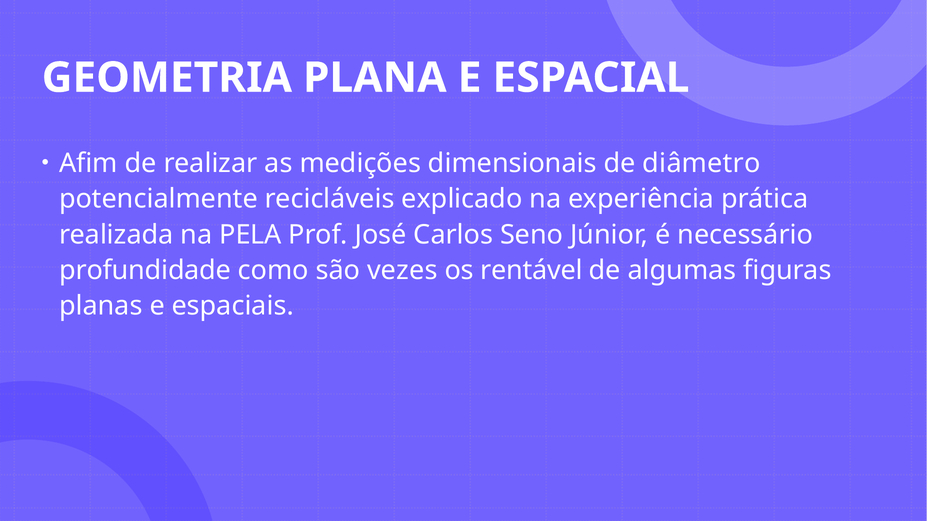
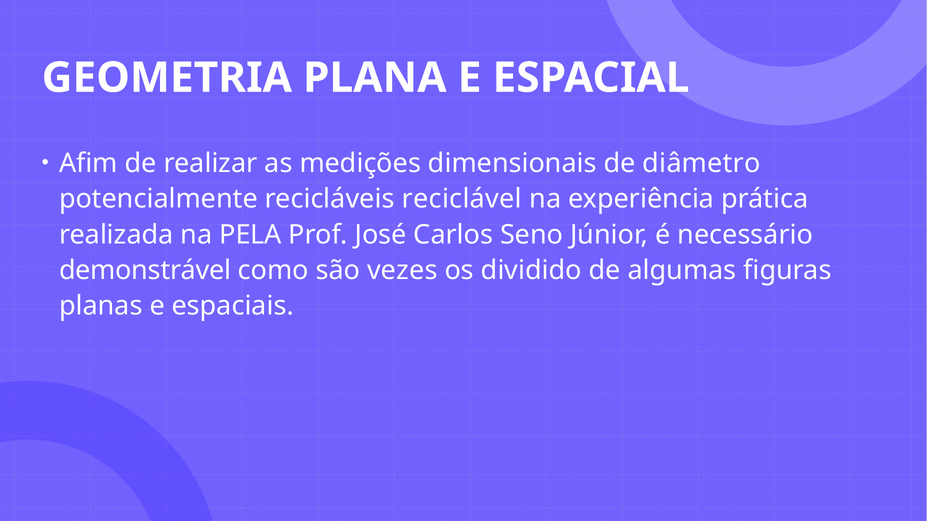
explicado: explicado -> reciclável
profundidade: profundidade -> demonstrável
rentável: rentável -> dividido
